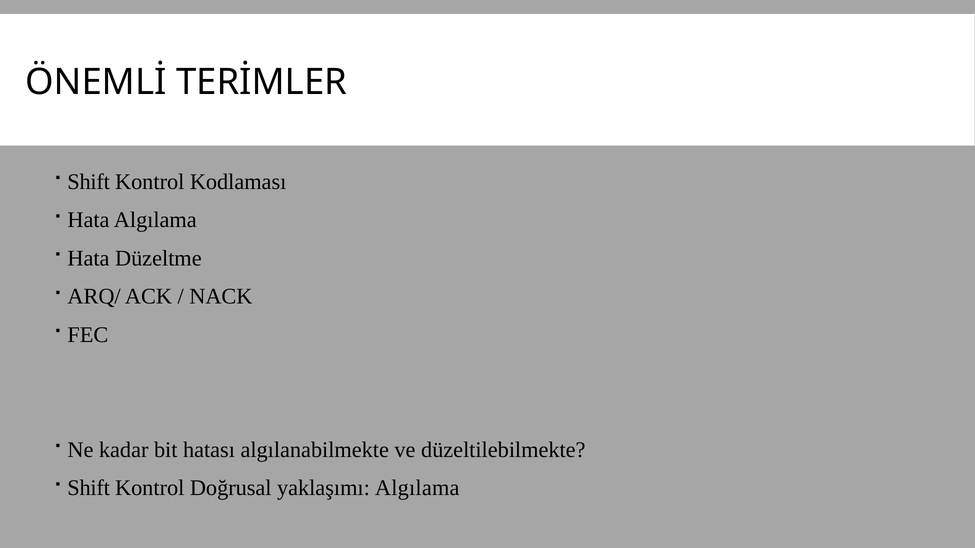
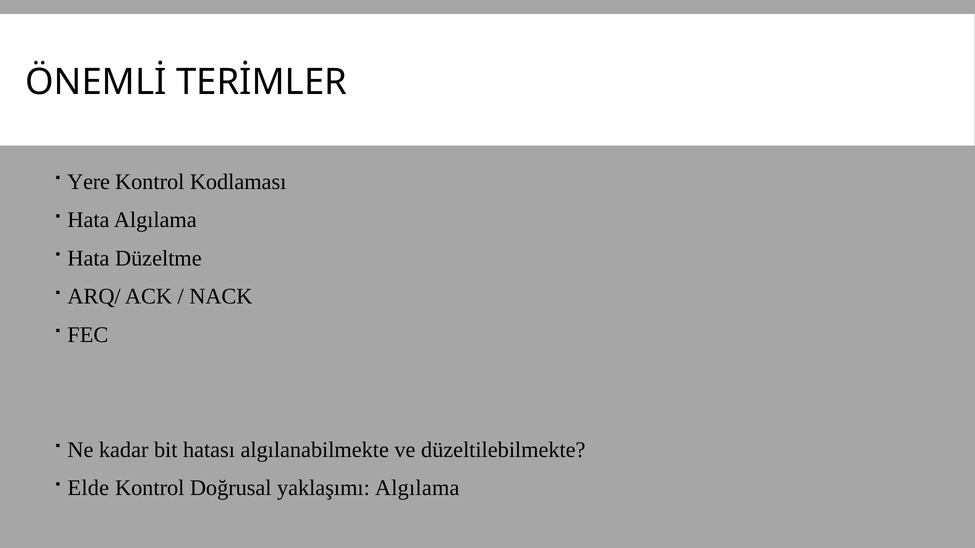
Shift at (89, 182): Shift -> Yere
Shift at (89, 488): Shift -> Elde
